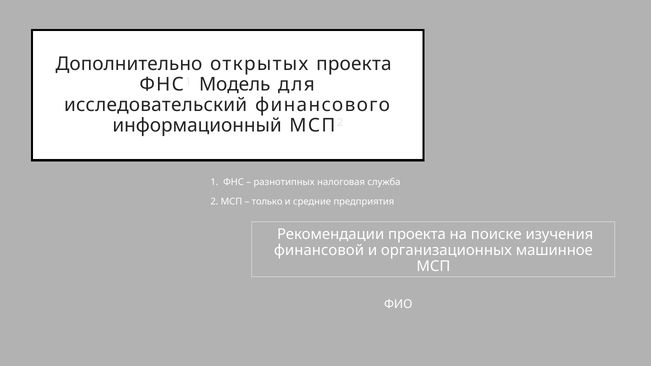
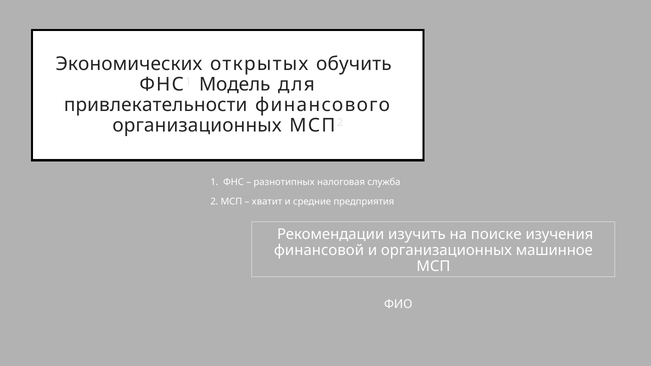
Дополнительно: Дополнительно -> Экономических
открытых проекта: проекта -> обучить
исследовательский: исследовательский -> привлекательности
информационный at (197, 126): информационный -> организационных
только: только -> хватит
Рекомендации проекта: проекта -> изучить
